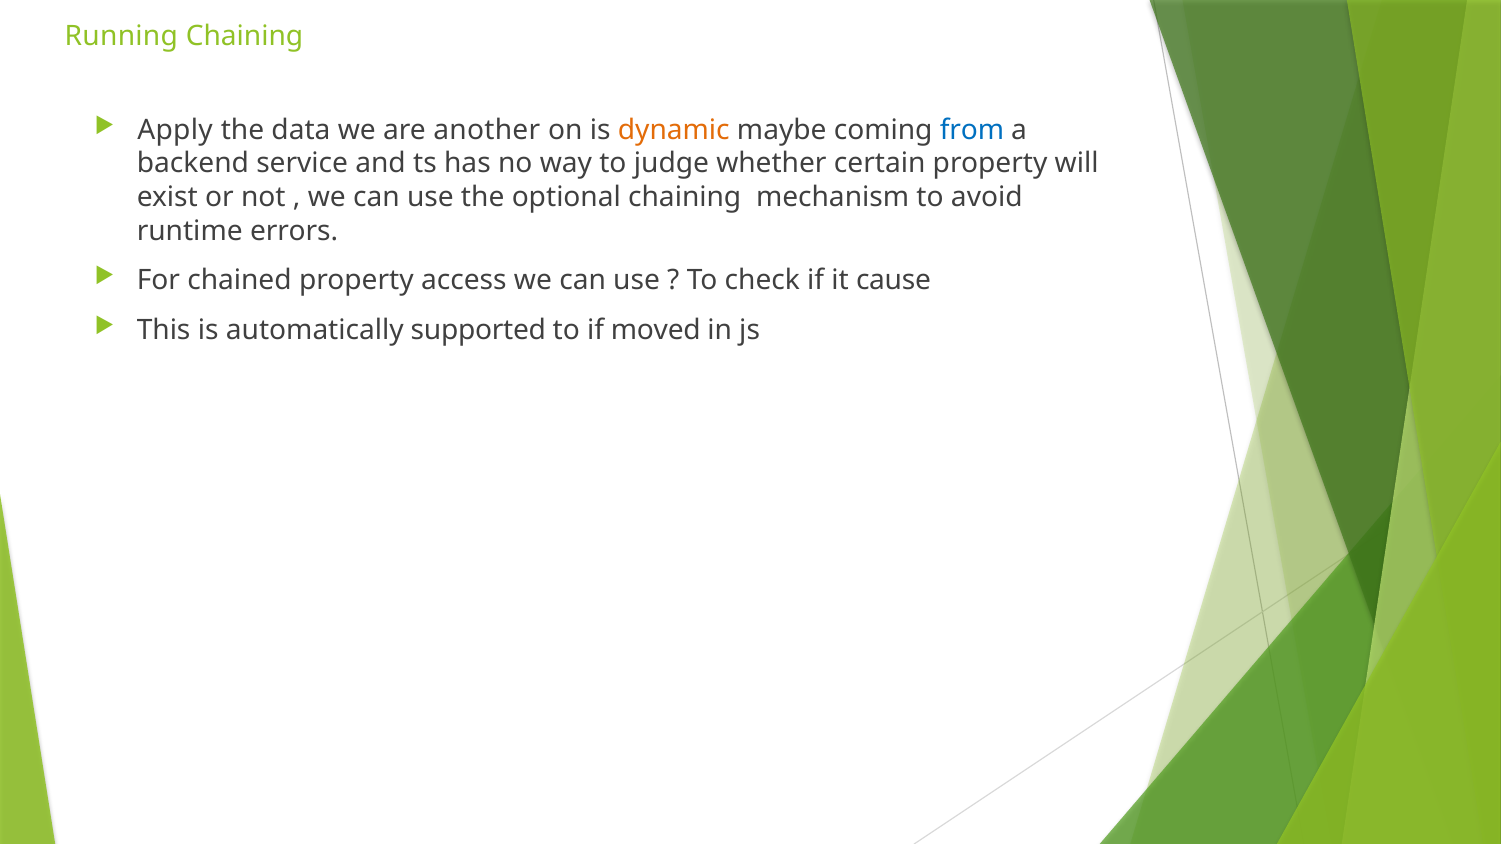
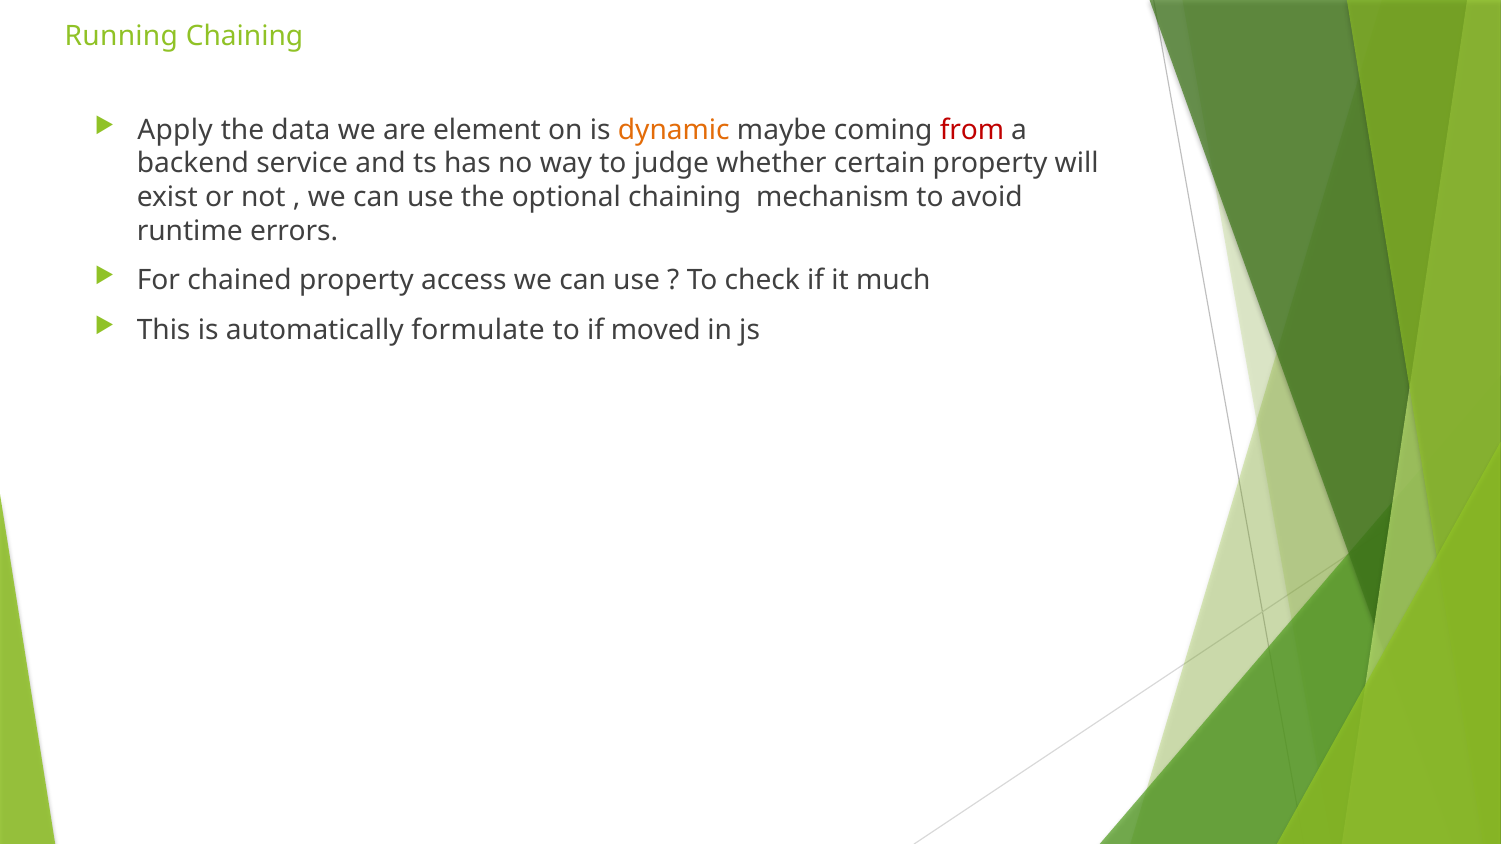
another: another -> element
from colour: blue -> red
cause: cause -> much
supported: supported -> formulate
